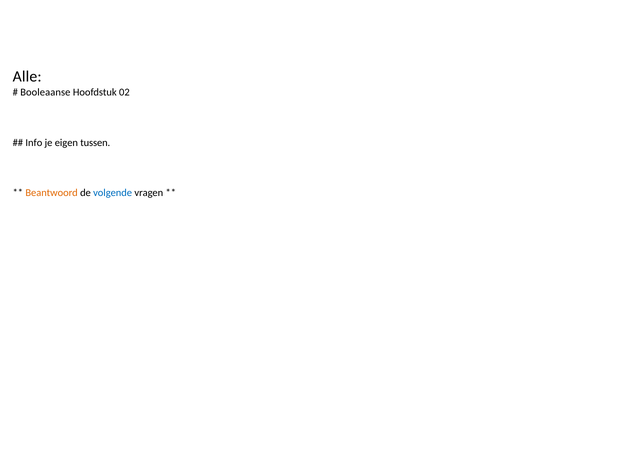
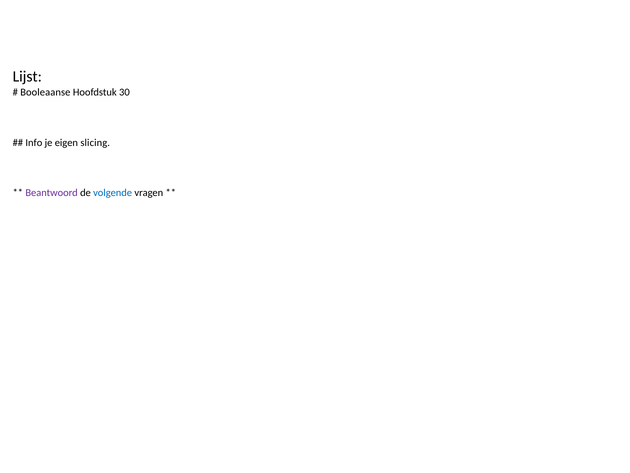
Alle: Alle -> Lijst
02: 02 -> 30
tussen: tussen -> slicing
Beantwoord colour: orange -> purple
